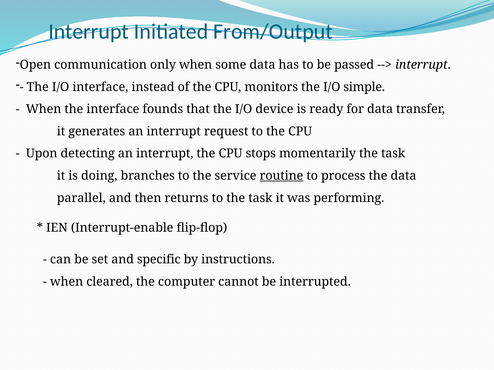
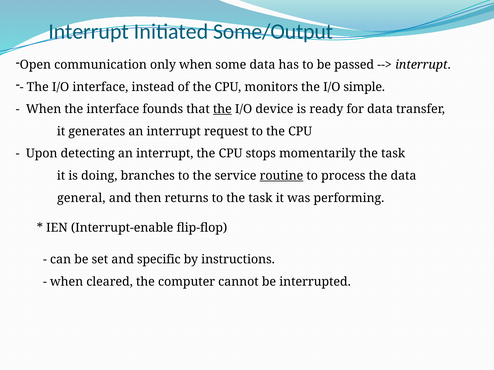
From/Output: From/Output -> Some/Output
the at (222, 109) underline: none -> present
parallel: parallel -> general
